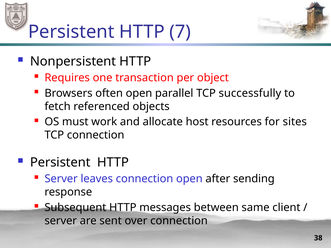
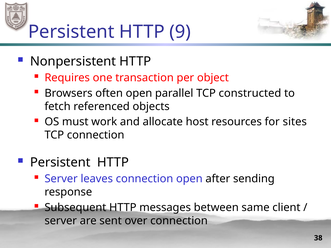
7: 7 -> 9
successfully: successfully -> constructed
